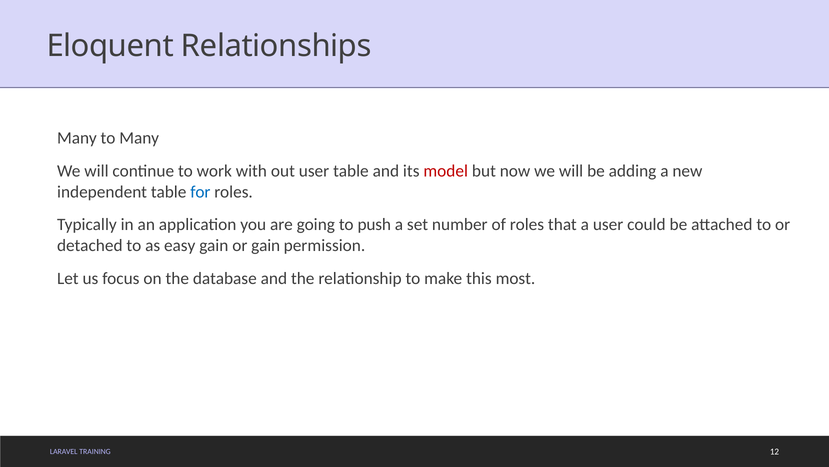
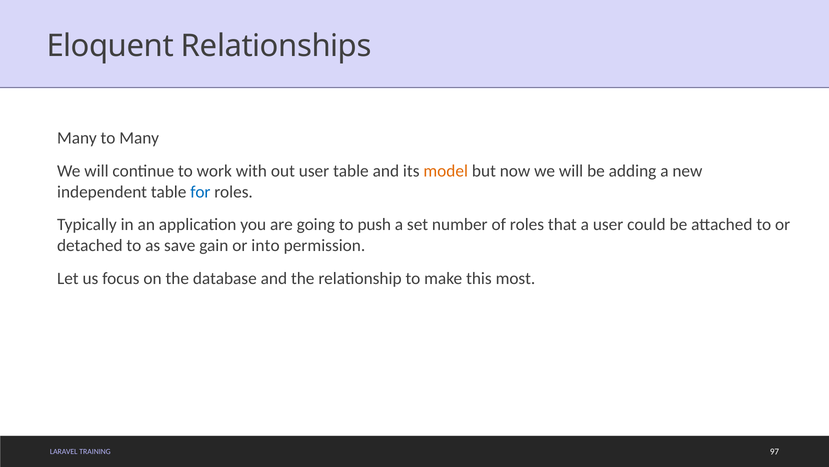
model colour: red -> orange
easy: easy -> save
or gain: gain -> into
12: 12 -> 97
